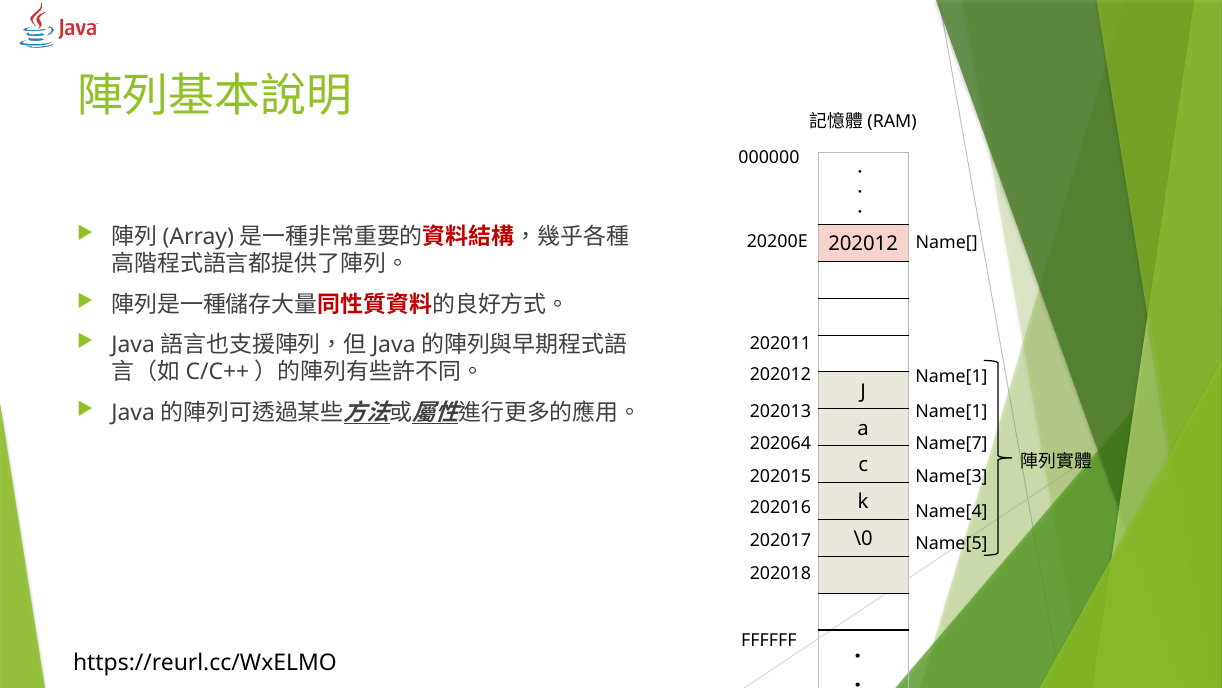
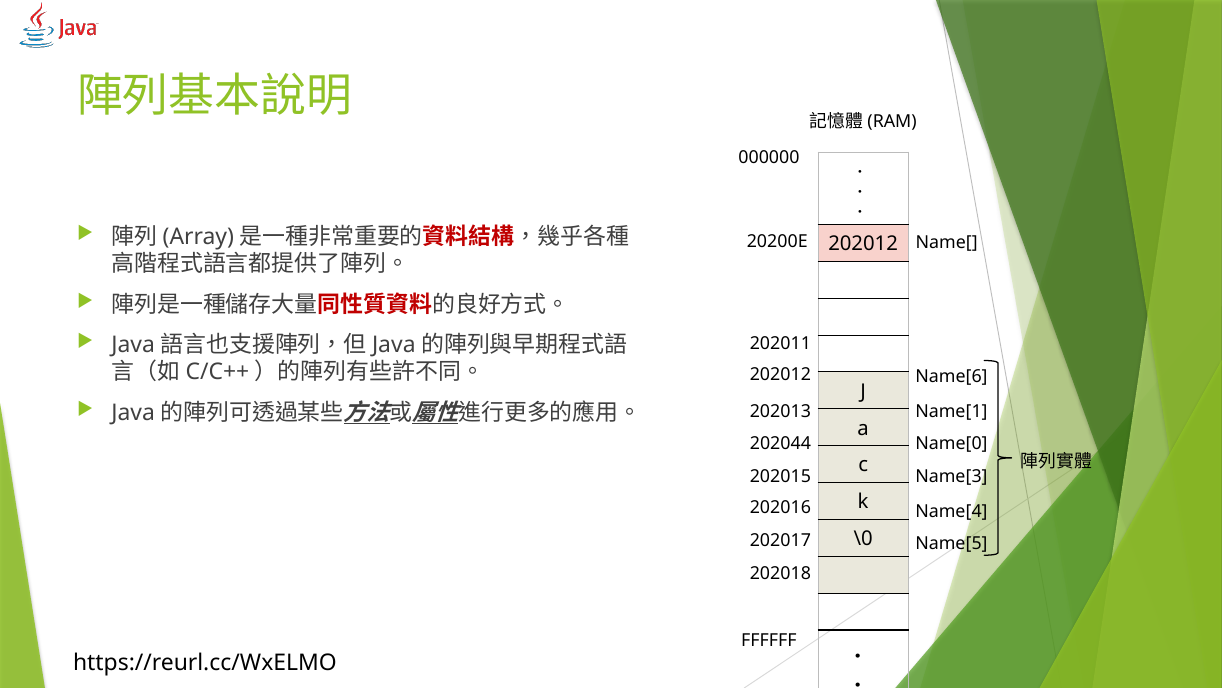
Name[1 at (951, 377): Name[1 -> Name[6
Name[7: Name[7 -> Name[0
202064: 202064 -> 202044
